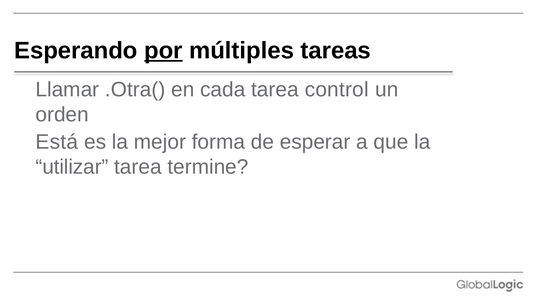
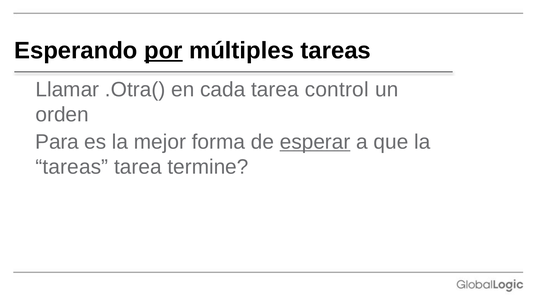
Está: Está -> Para
esperar underline: none -> present
utilizar at (72, 167): utilizar -> tareas
